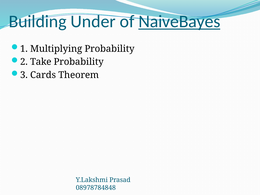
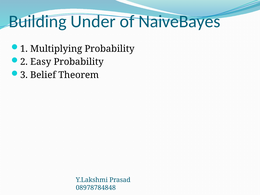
NaiveBayes underline: present -> none
Take: Take -> Easy
Cards: Cards -> Belief
